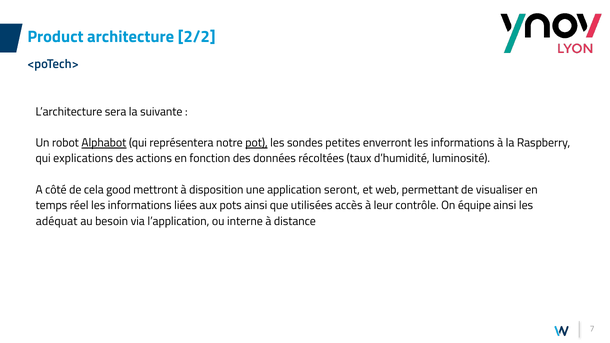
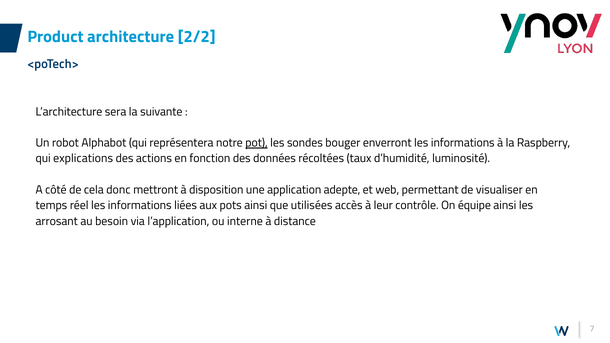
Alphabot underline: present -> none
petites: petites -> bouger
good: good -> donc
seront: seront -> adepte
adéquat: adéquat -> arrosant
